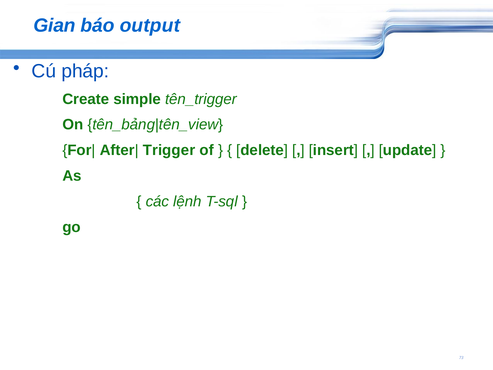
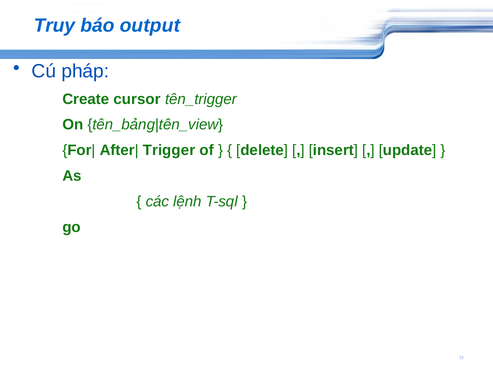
Gian: Gian -> Truy
simple: simple -> cursor
